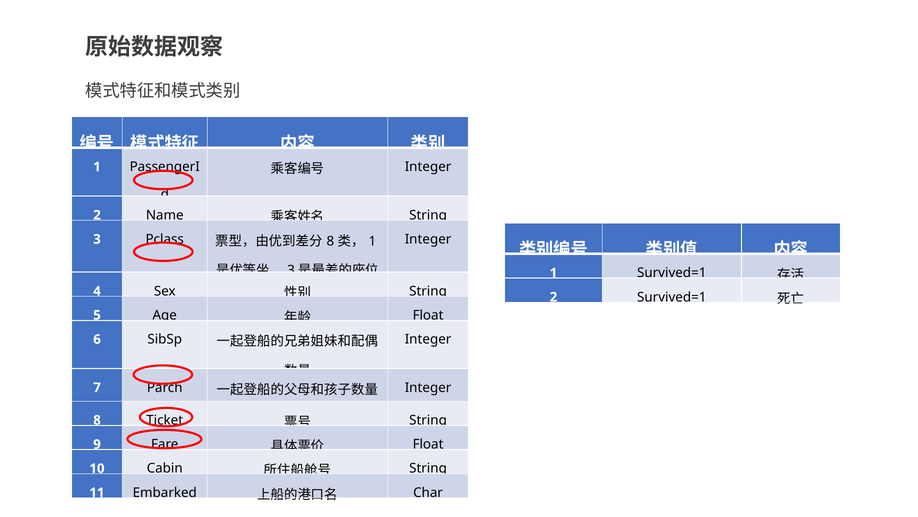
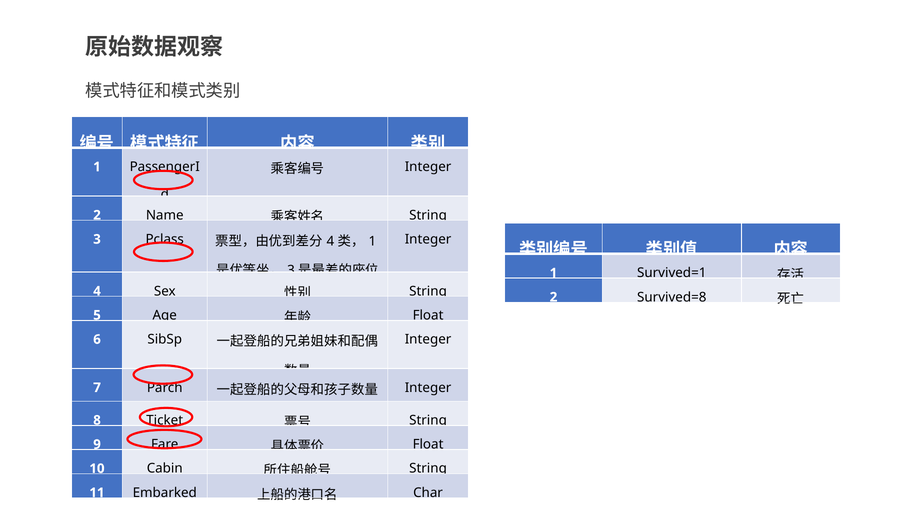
8 at (330, 241): 8 -> 4
2 Survived=1: Survived=1 -> Survived=8
